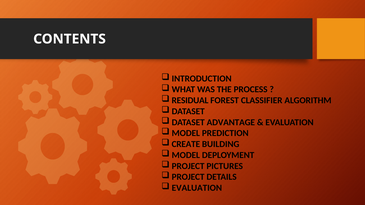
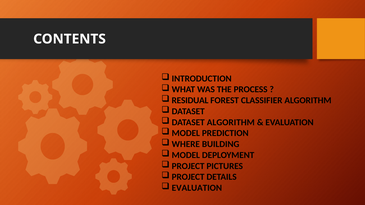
DATASET ADVANTAGE: ADVANTAGE -> ALGORITHM
CREATE: CREATE -> WHERE
